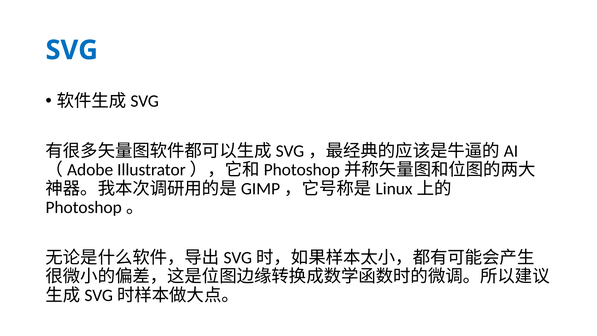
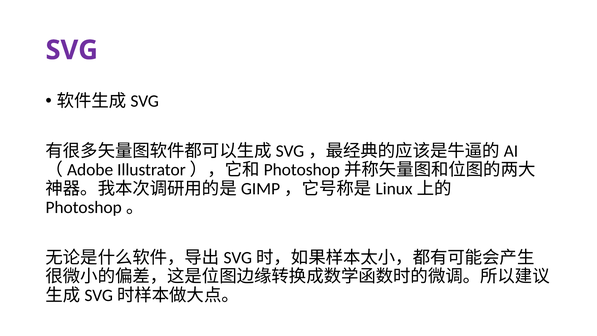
SVG colour: blue -> purple
